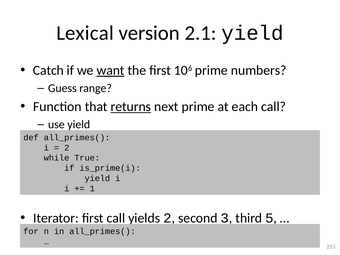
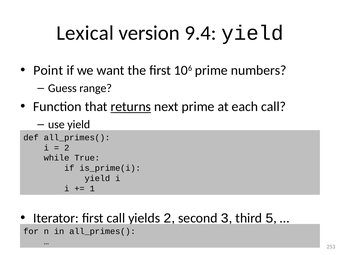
2.1: 2.1 -> 9.4
Catch: Catch -> Point
want underline: present -> none
